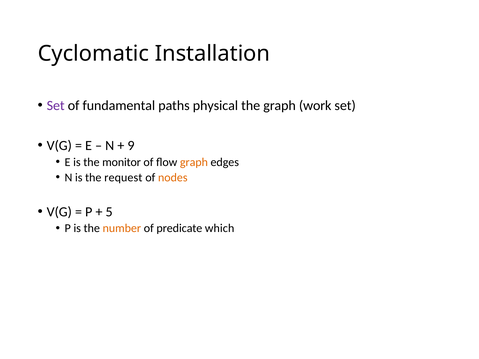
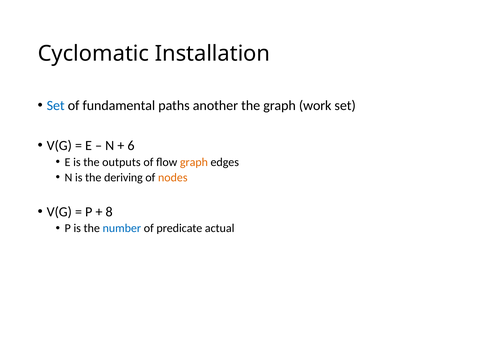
Set at (56, 105) colour: purple -> blue
physical: physical -> another
9: 9 -> 6
monitor: monitor -> outputs
request: request -> deriving
5: 5 -> 8
number colour: orange -> blue
which: which -> actual
